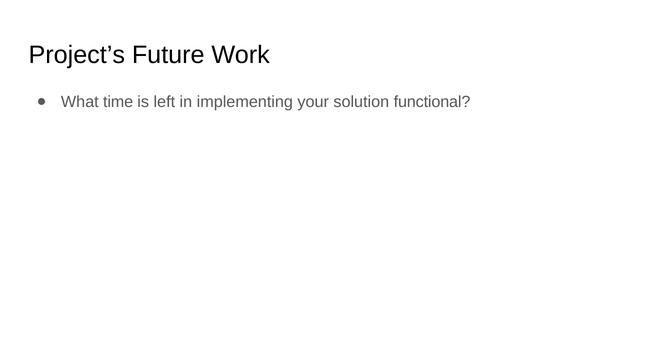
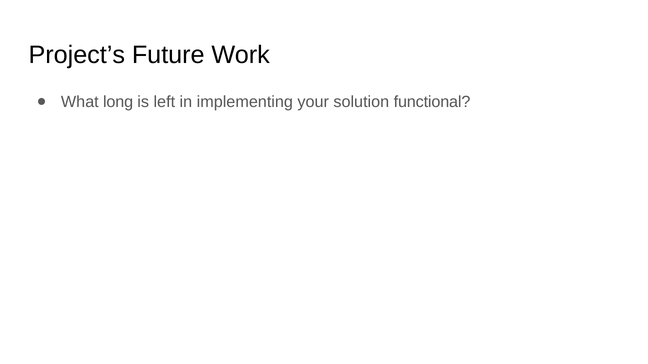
time: time -> long
